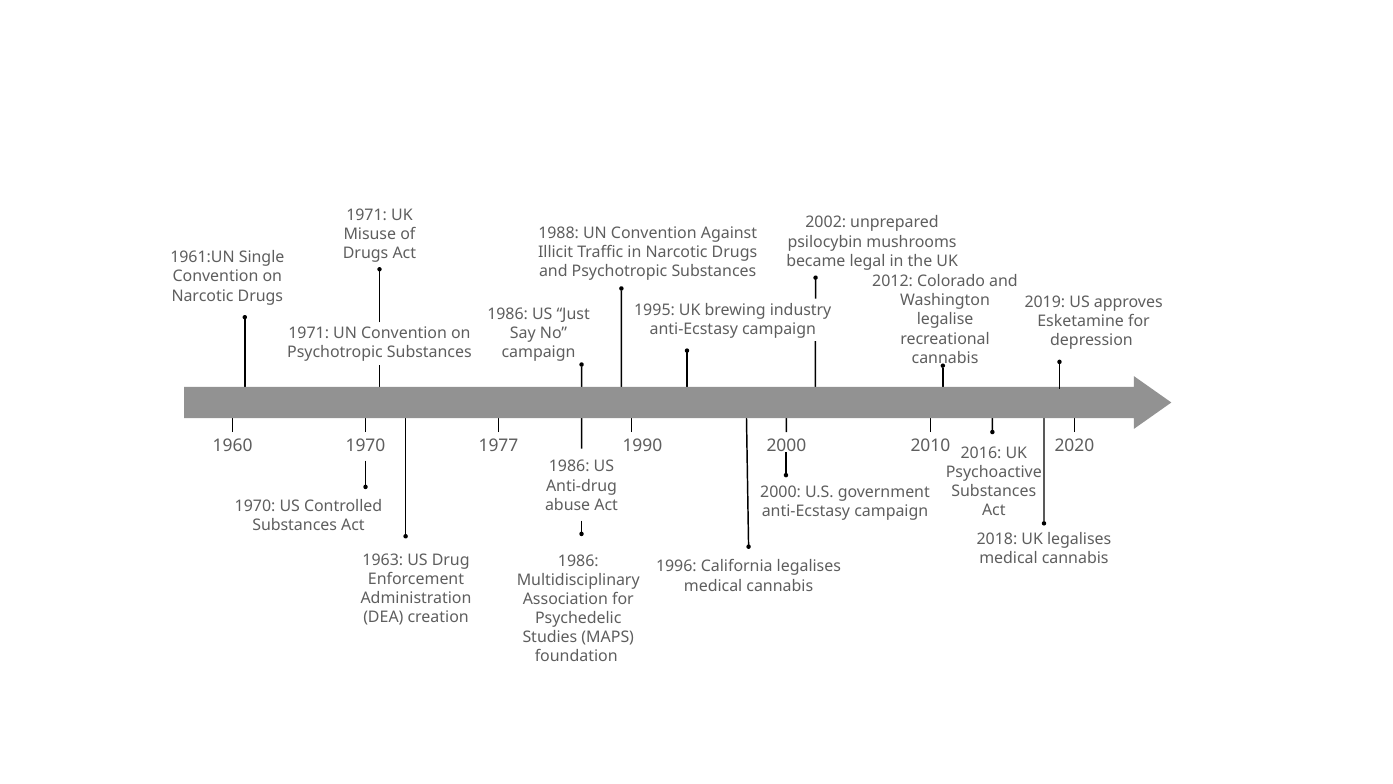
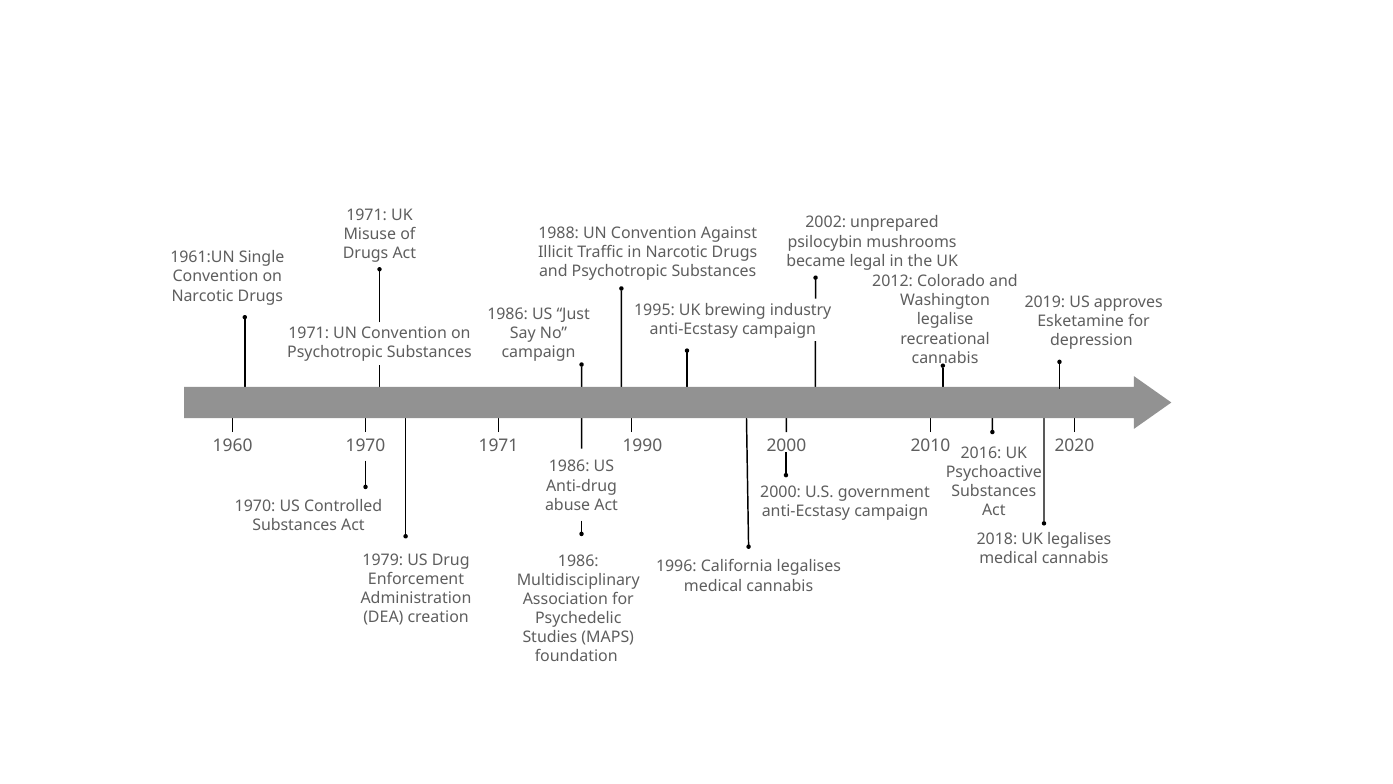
1970 1977: 1977 -> 1971
1963: 1963 -> 1979
